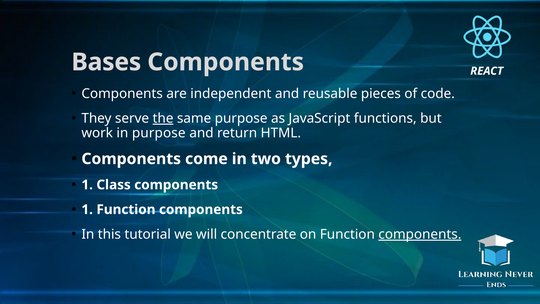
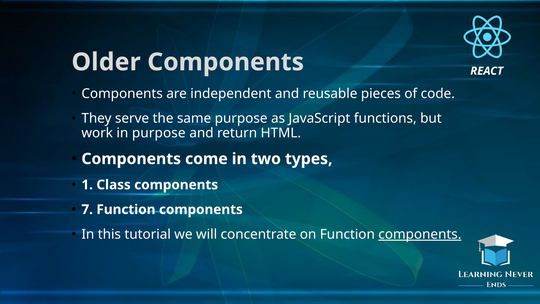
Bases: Bases -> Older
the underline: present -> none
1 at (87, 209): 1 -> 7
